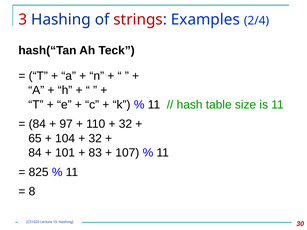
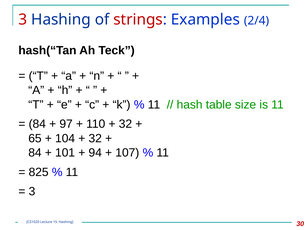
83: 83 -> 94
8 at (32, 192): 8 -> 3
